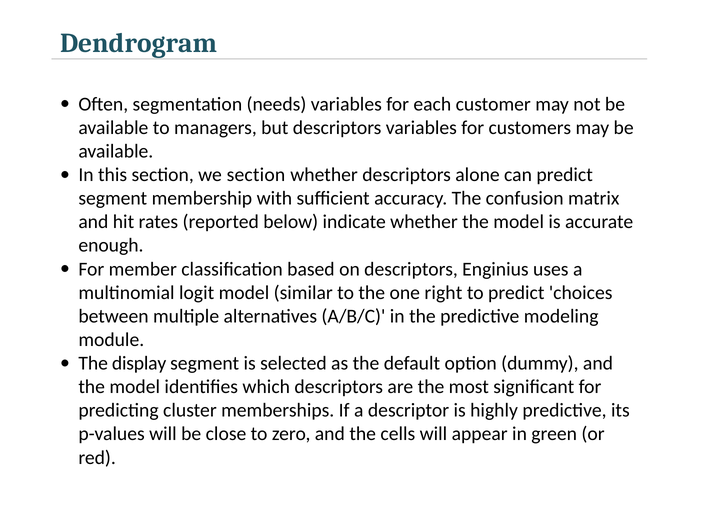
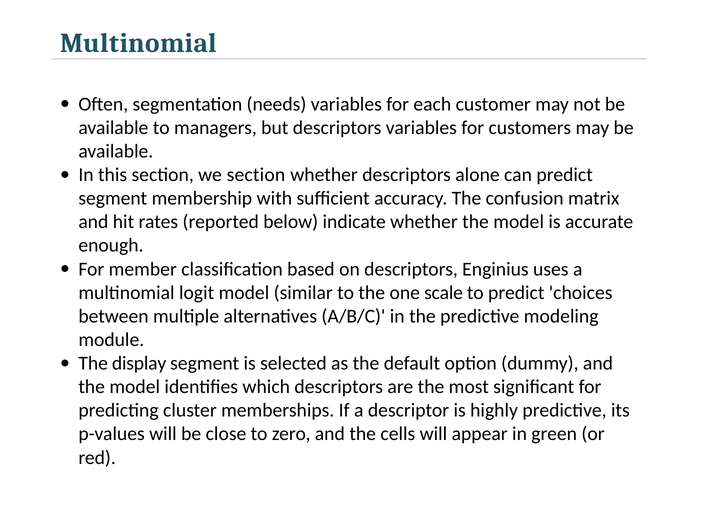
Dendrogram at (139, 43): Dendrogram -> Multinomial
right: right -> scale
